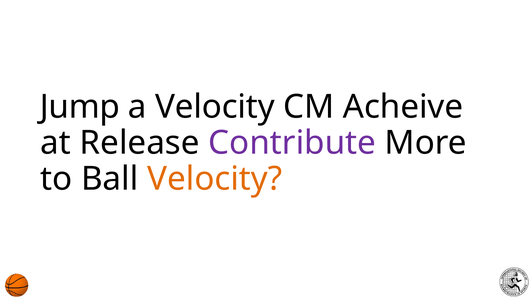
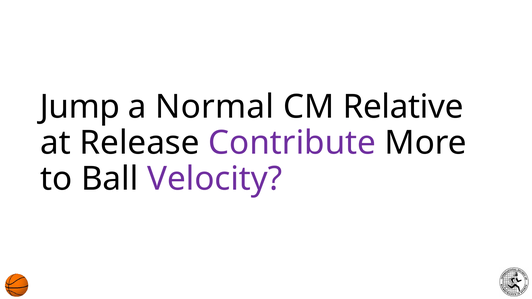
a Velocity: Velocity -> Normal
Acheive: Acheive -> Relative
Velocity at (215, 179) colour: orange -> purple
